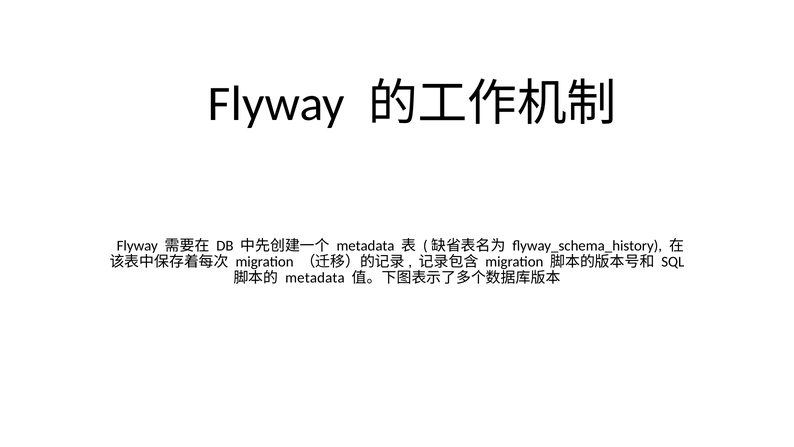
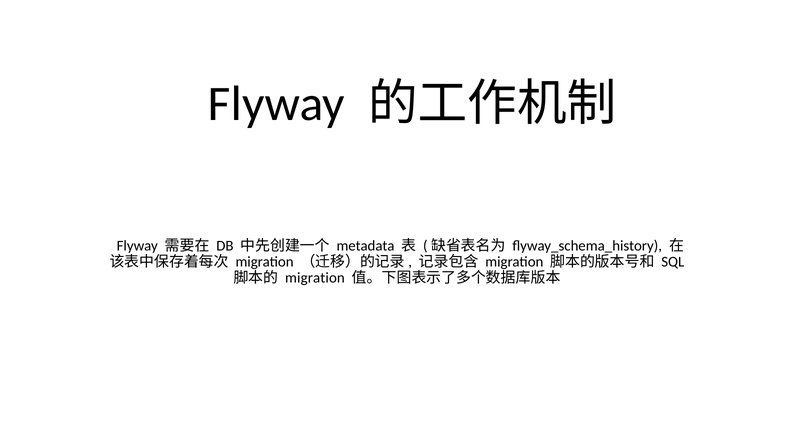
metadata at (315, 278): metadata -> migration
